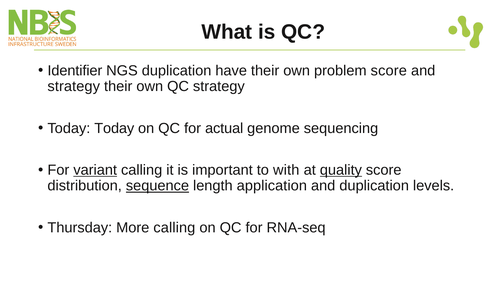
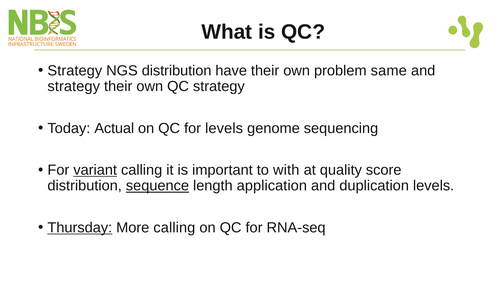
Identifier at (75, 71): Identifier -> Strategy
NGS duplication: duplication -> distribution
problem score: score -> same
Today Today: Today -> Actual
for actual: actual -> levels
quality underline: present -> none
Thursday underline: none -> present
